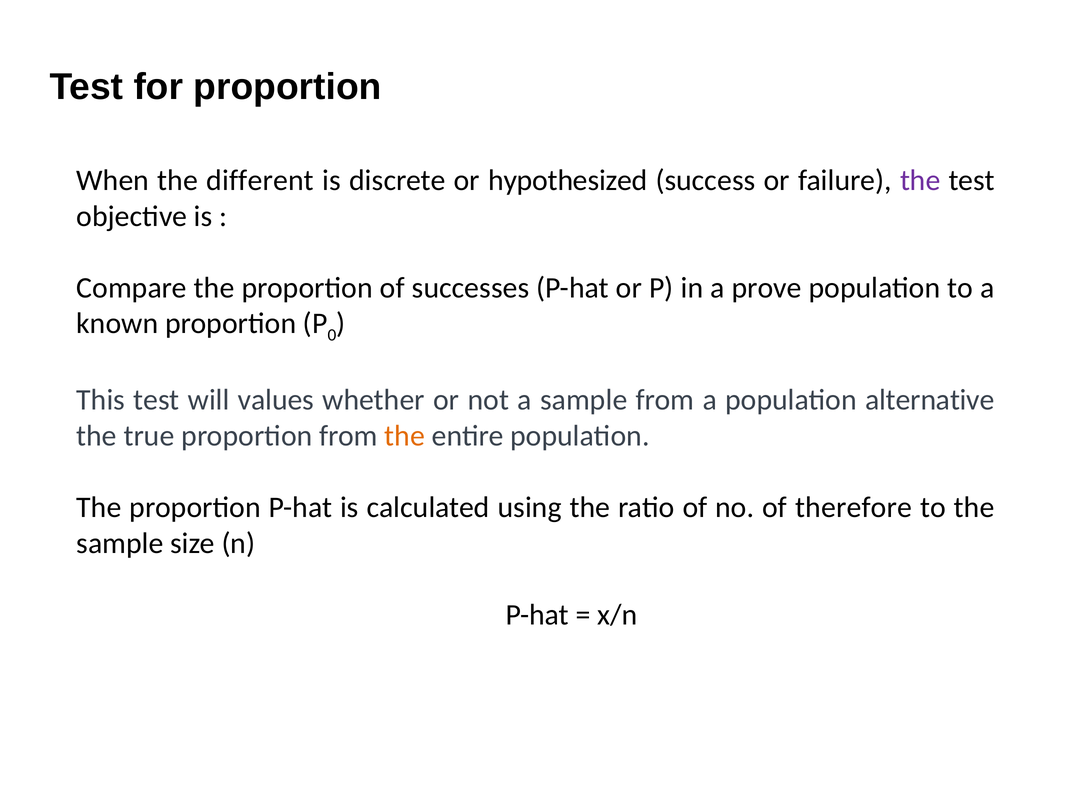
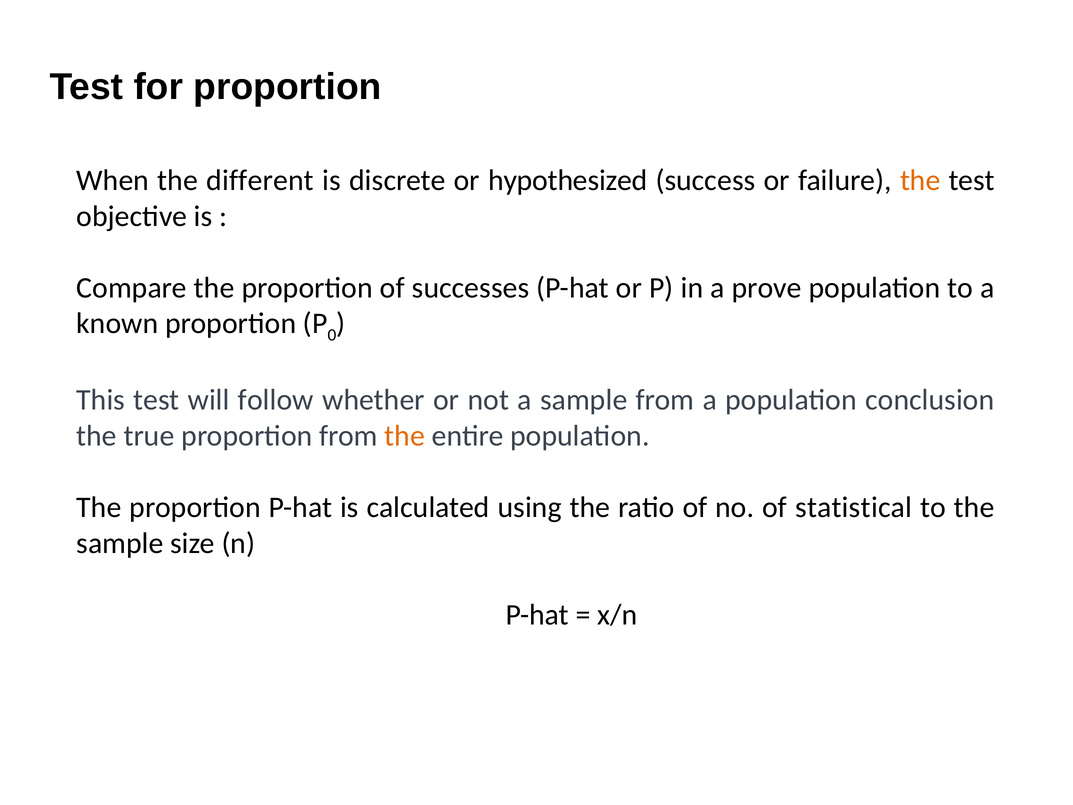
the at (920, 180) colour: purple -> orange
values: values -> follow
alternative: alternative -> conclusion
therefore: therefore -> statistical
